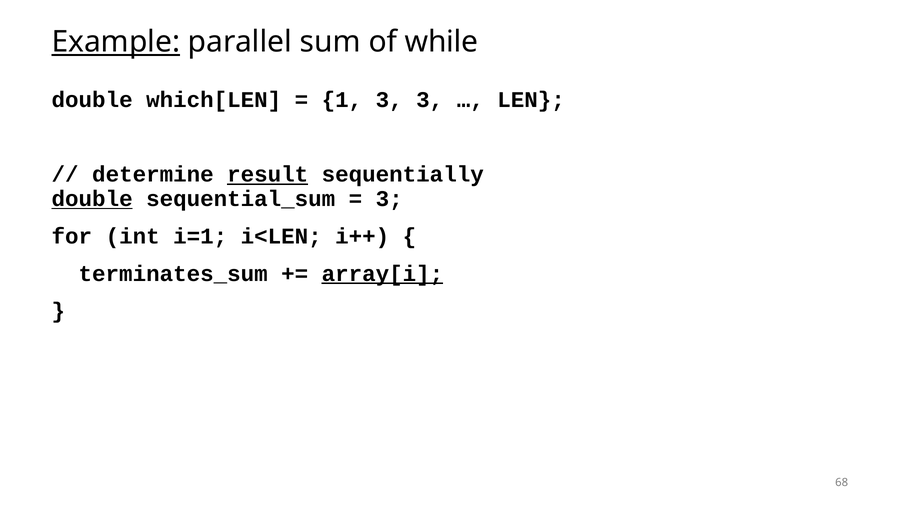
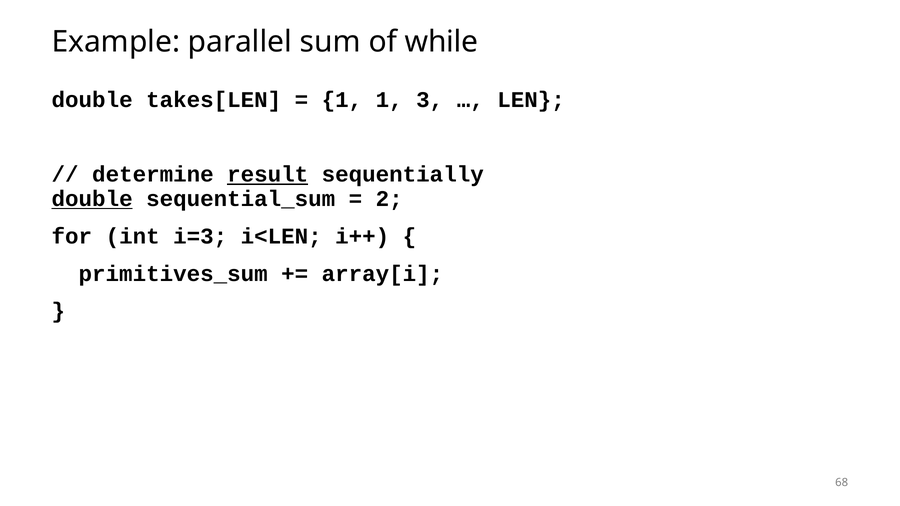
Example underline: present -> none
which[LEN: which[LEN -> takes[LEN
1 3: 3 -> 1
3 at (389, 199): 3 -> 2
i=1: i=1 -> i=3
terminates_sum: terminates_sum -> primitives_sum
array[i underline: present -> none
